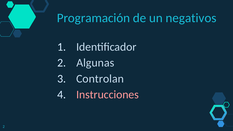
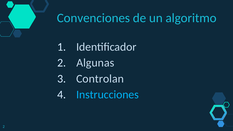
Programación: Programación -> Convenciones
negativos: negativos -> algoritmo
Instrucciones colour: pink -> light blue
